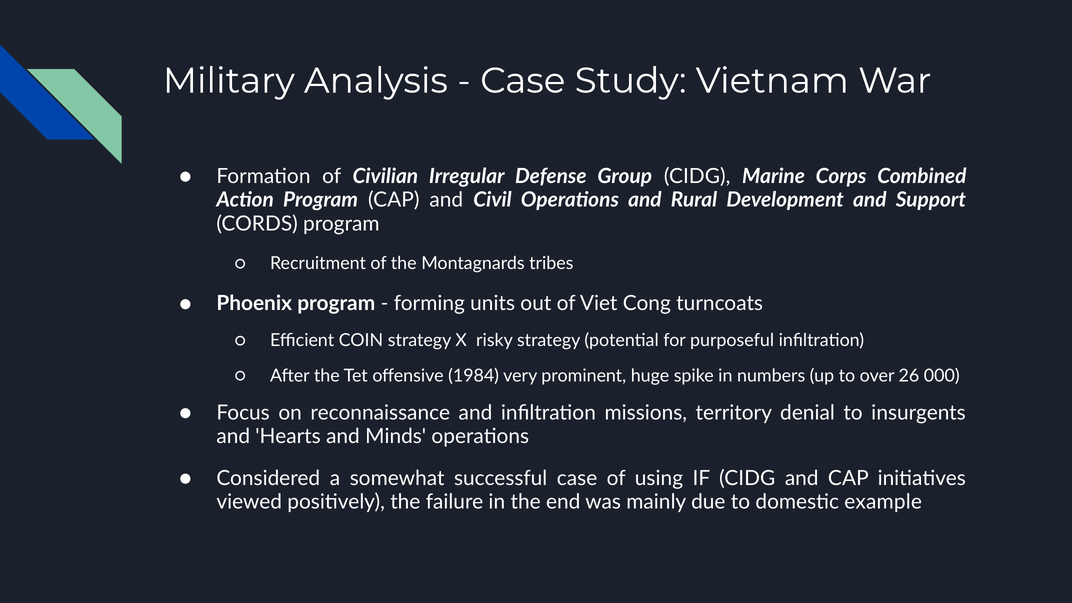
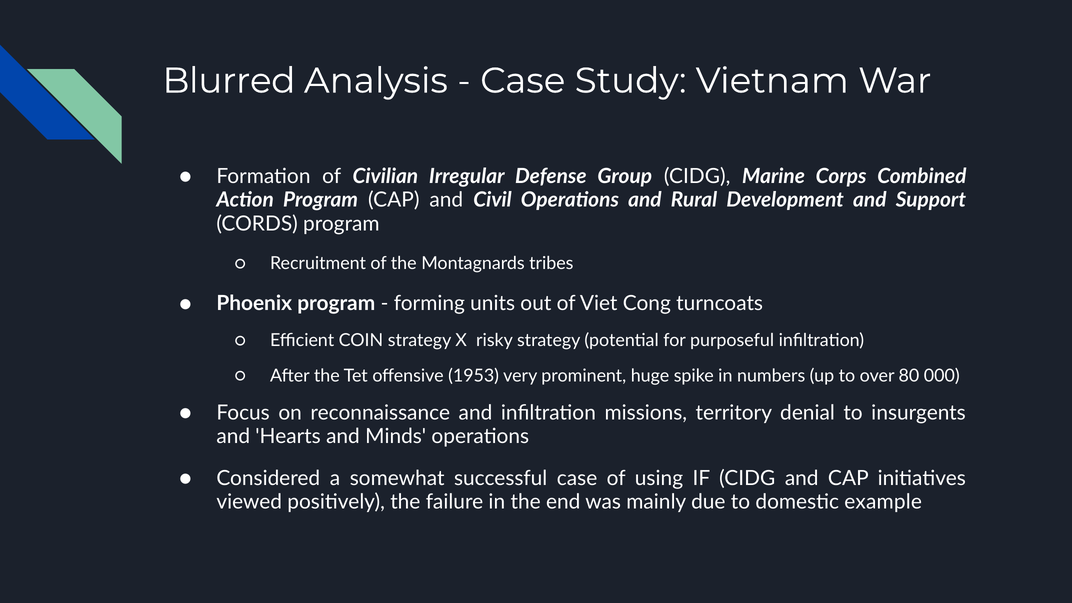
Military: Military -> Blurred
1984: 1984 -> 1953
26: 26 -> 80
